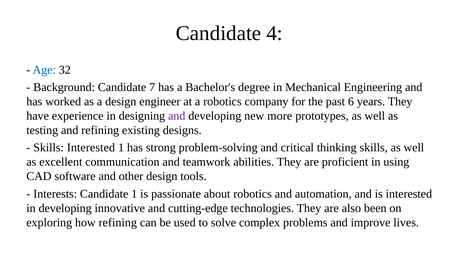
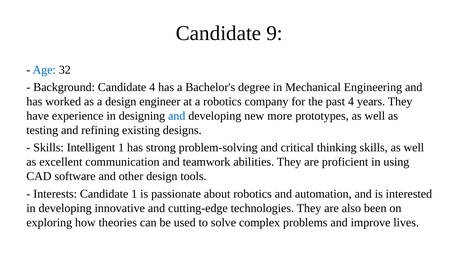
4: 4 -> 9
Candidate 7: 7 -> 4
past 6: 6 -> 4
and at (177, 116) colour: purple -> blue
Skills Interested: Interested -> Intelligent
how refining: refining -> theories
